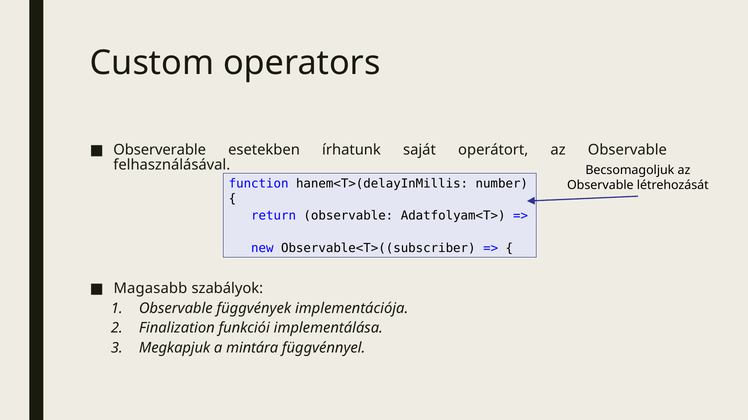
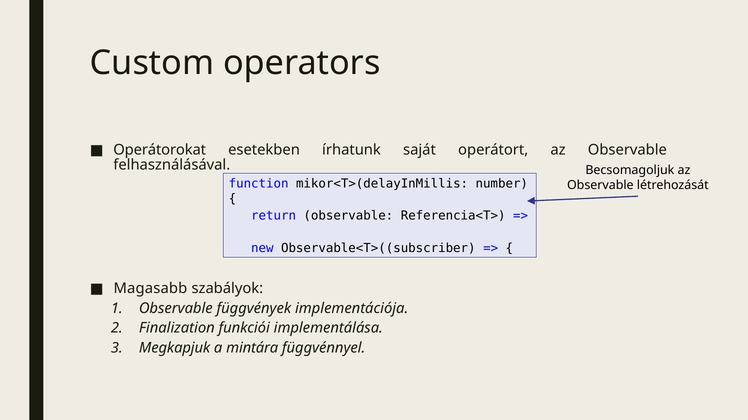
Observerable: Observerable -> Operátorokat
hanem<T>(delayInMillis: hanem<T>(delayInMillis -> mikor<T>(delayInMillis
Adatfolyam<T>: Adatfolyam<T> -> Referencia<T>
